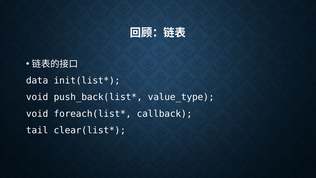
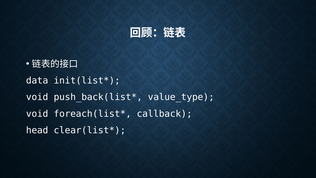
tail: tail -> head
